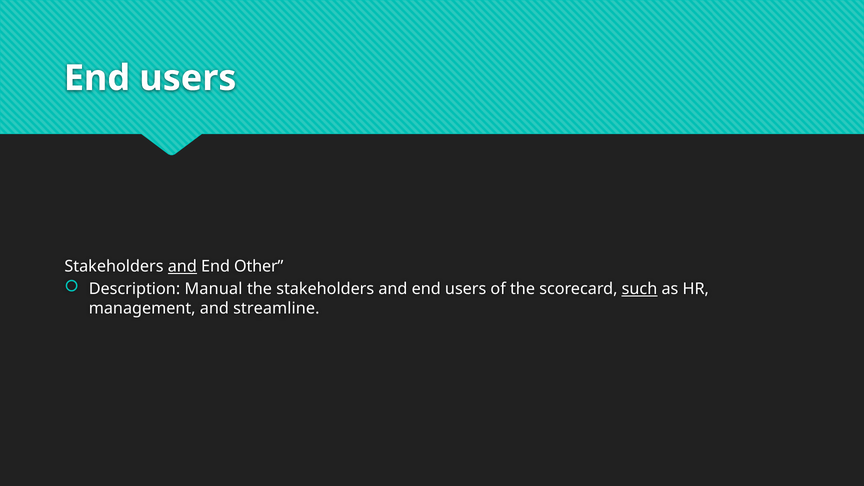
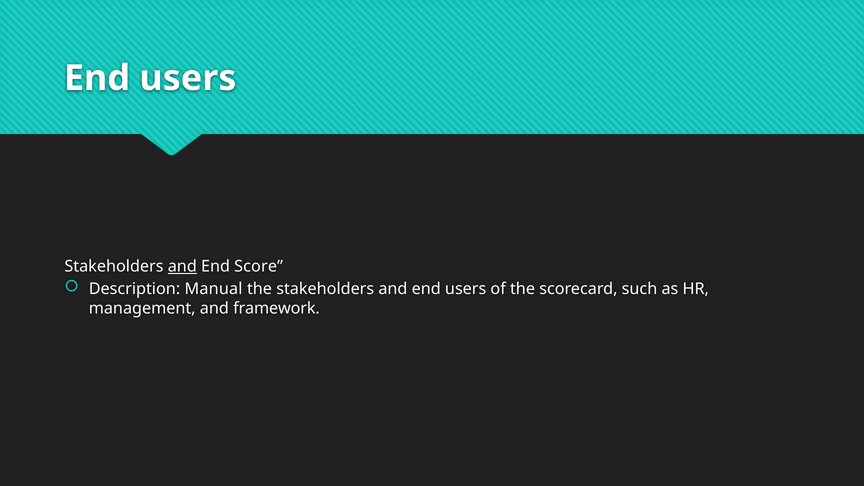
Other: Other -> Score
such underline: present -> none
streamline: streamline -> framework
